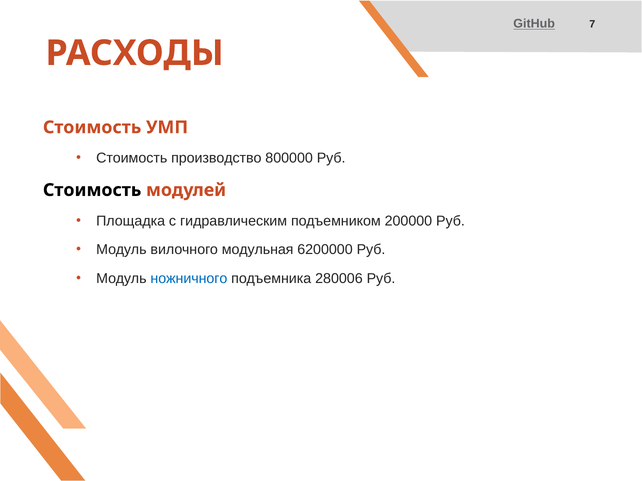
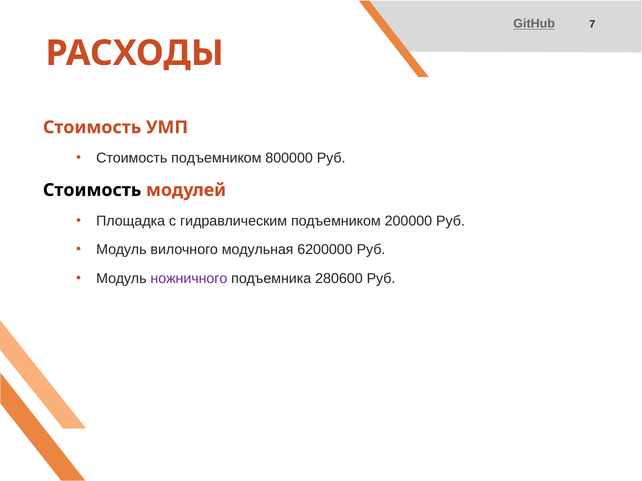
Стоимость производство: производство -> подъемником
ножничного colour: blue -> purple
280006: 280006 -> 280600
